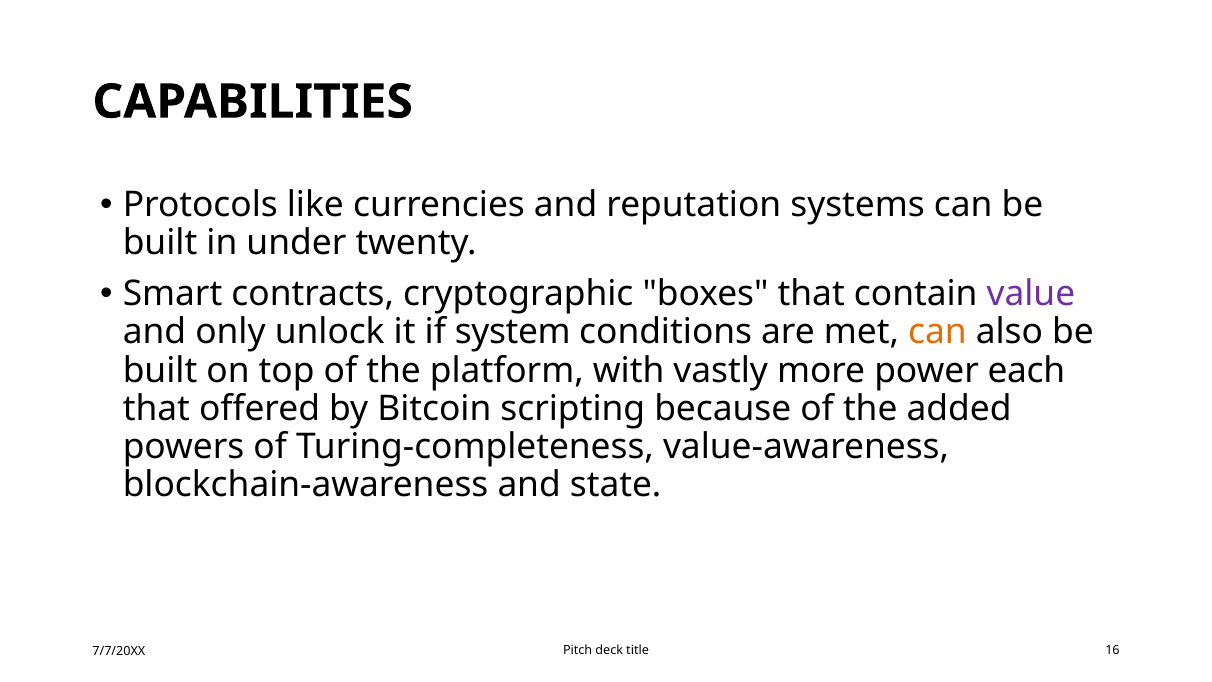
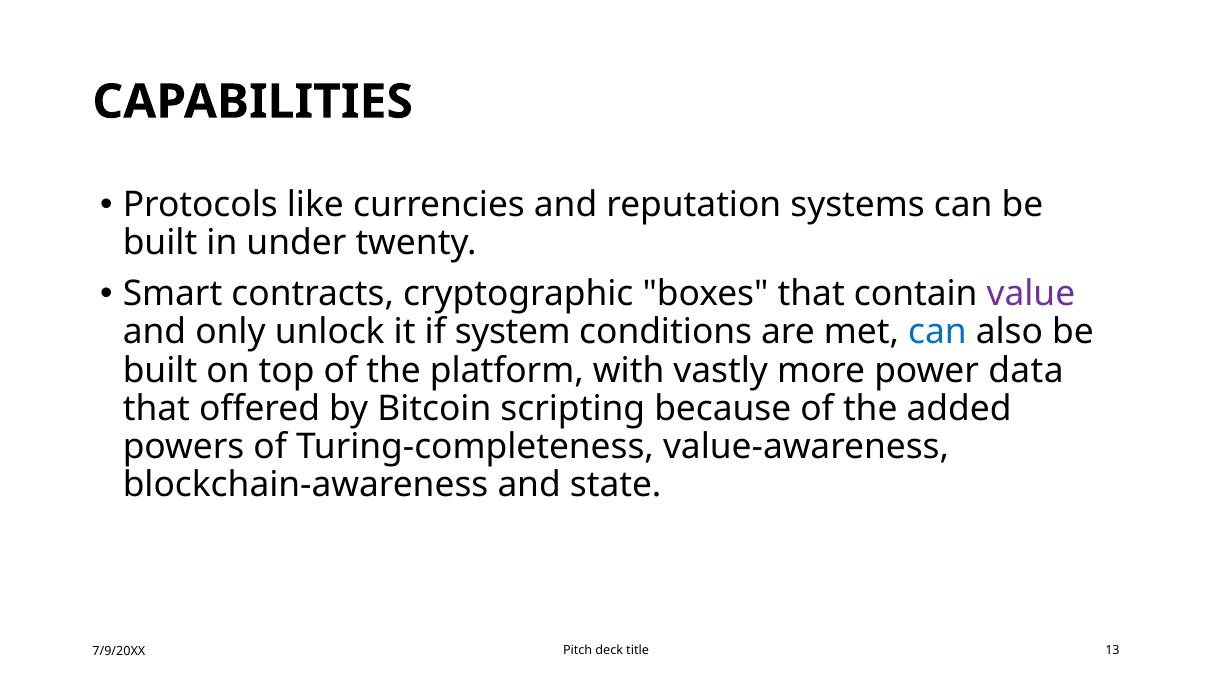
can at (937, 332) colour: orange -> blue
each: each -> data
16: 16 -> 13
7/7/20XX: 7/7/20XX -> 7/9/20XX
